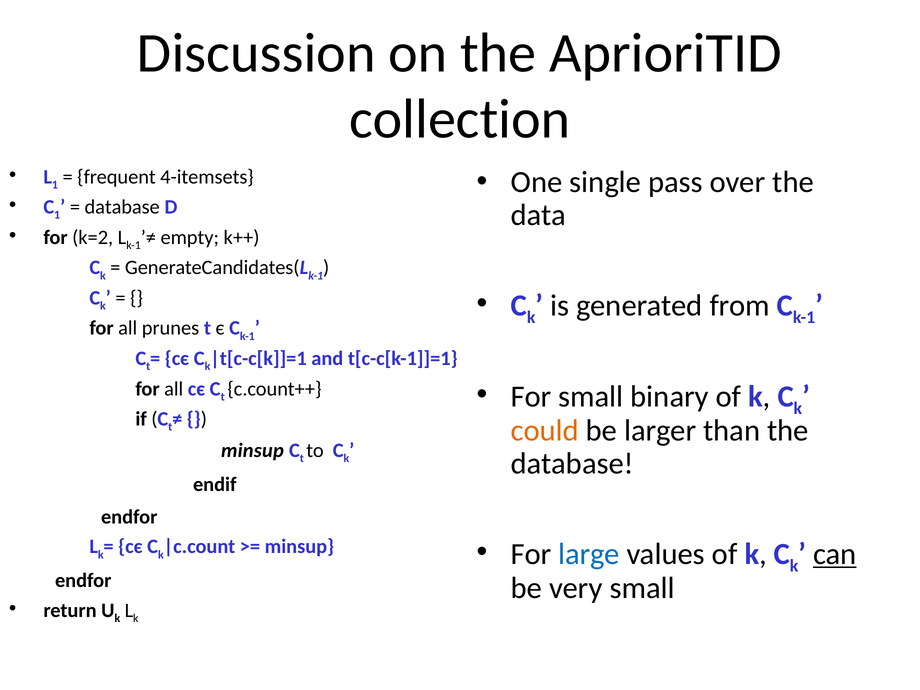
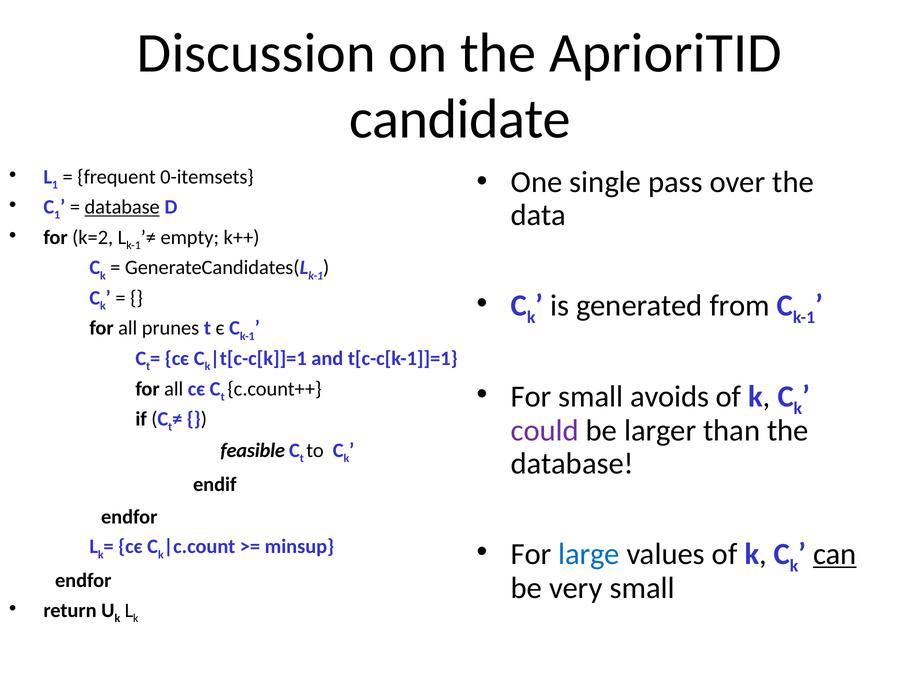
collection: collection -> candidate
4-itemsets: 4-itemsets -> 0-itemsets
database at (122, 207) underline: none -> present
binary: binary -> avoids
could colour: orange -> purple
minsup at (252, 450): minsup -> feasible
